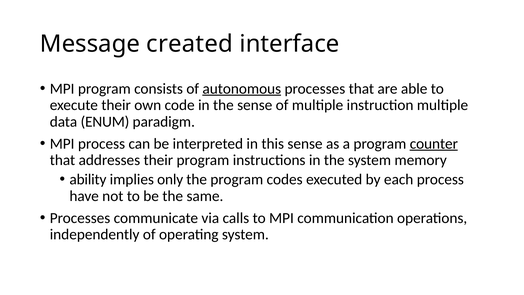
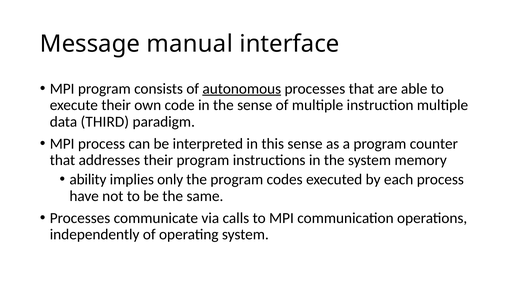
created: created -> manual
ENUM: ENUM -> THIRD
counter underline: present -> none
